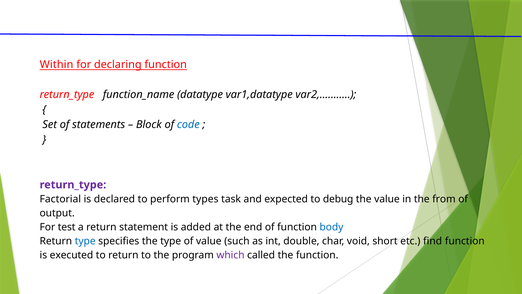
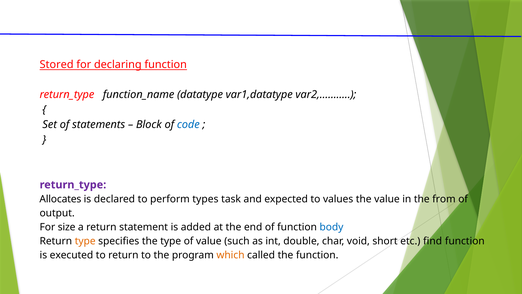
Within: Within -> Stored
Factorial: Factorial -> Allocates
debug: debug -> values
test: test -> size
type at (85, 241) colour: blue -> orange
which colour: purple -> orange
